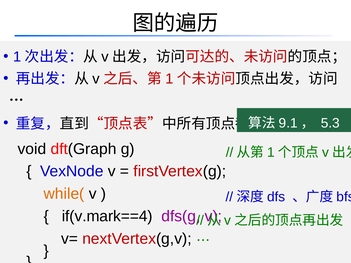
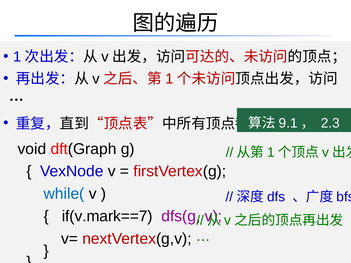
5.3: 5.3 -> 2.3
while( colour: orange -> blue
if(v.mark==4: if(v.mark==4 -> if(v.mark==7
